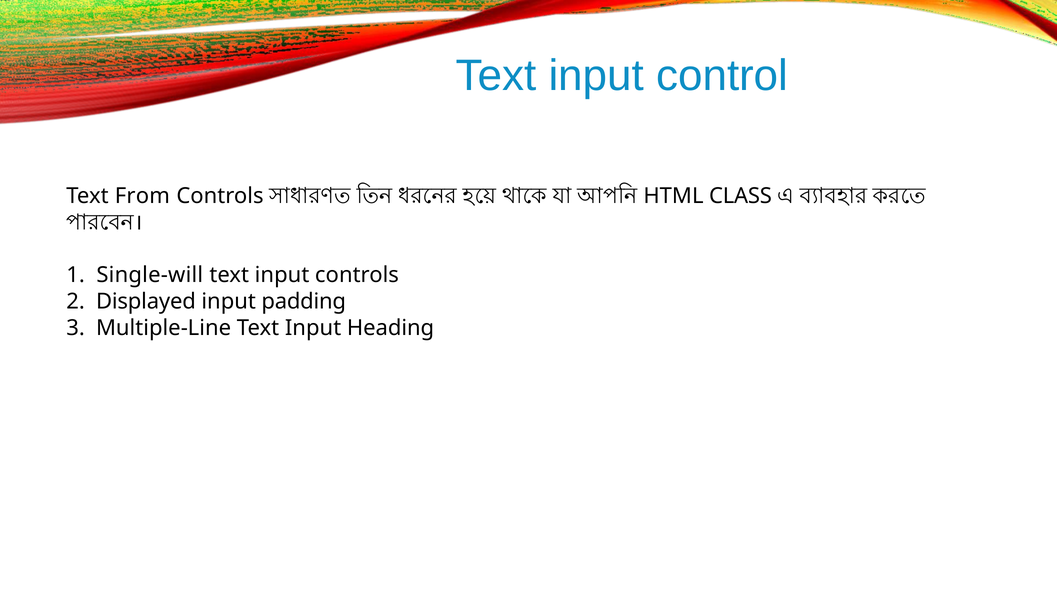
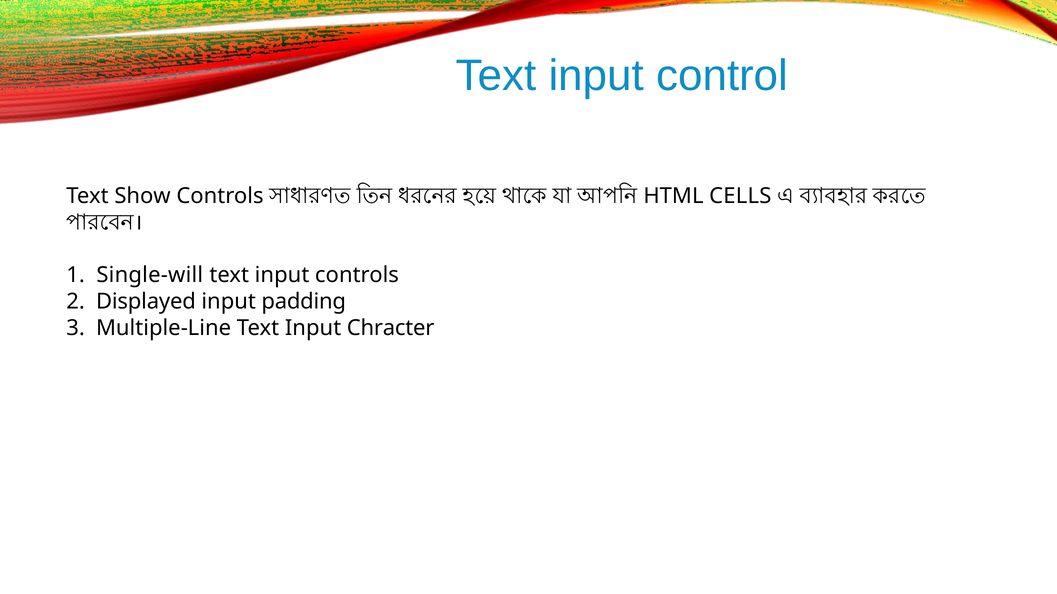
From: From -> Show
CLASS: CLASS -> CELLS
Heading: Heading -> Chracter
